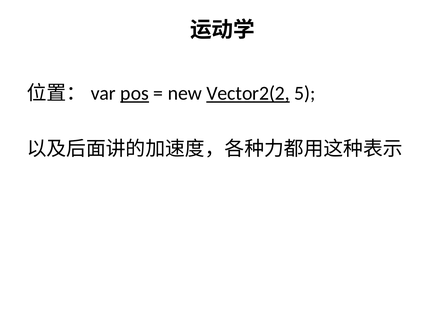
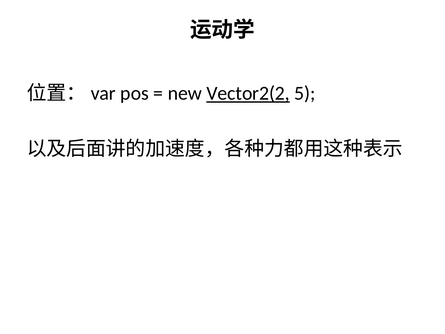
pos underline: present -> none
